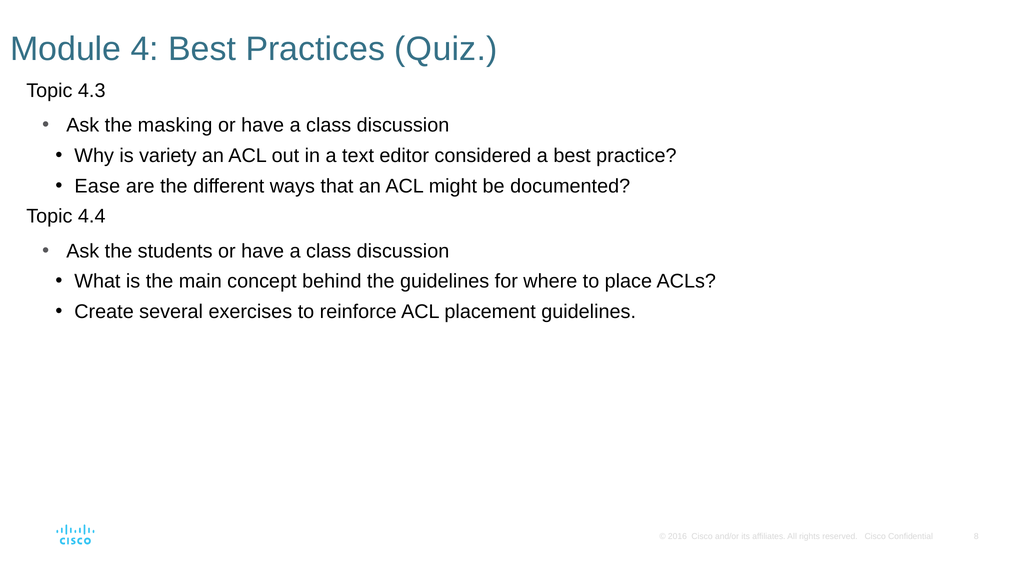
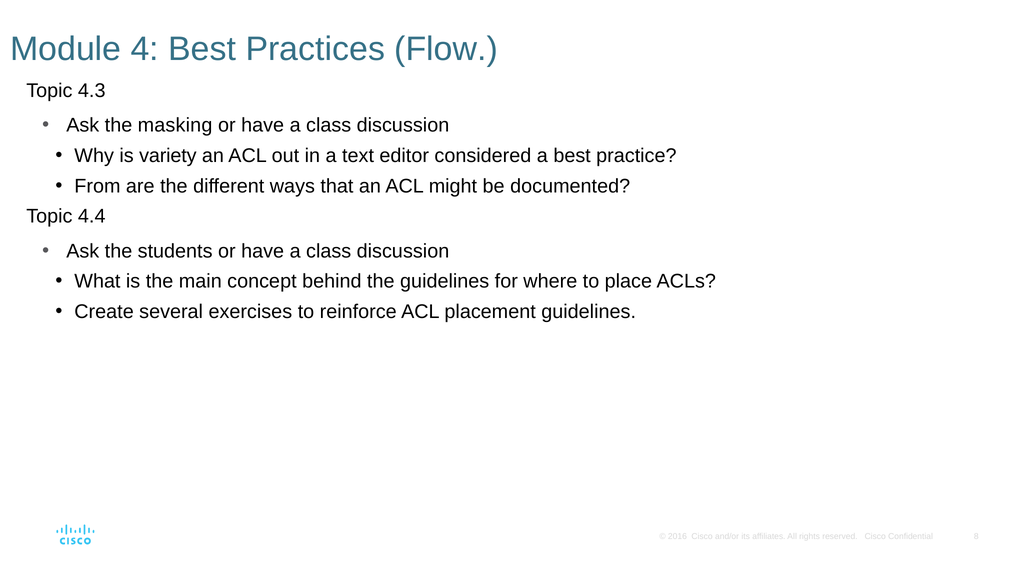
Quiz: Quiz -> Flow
Ease: Ease -> From
